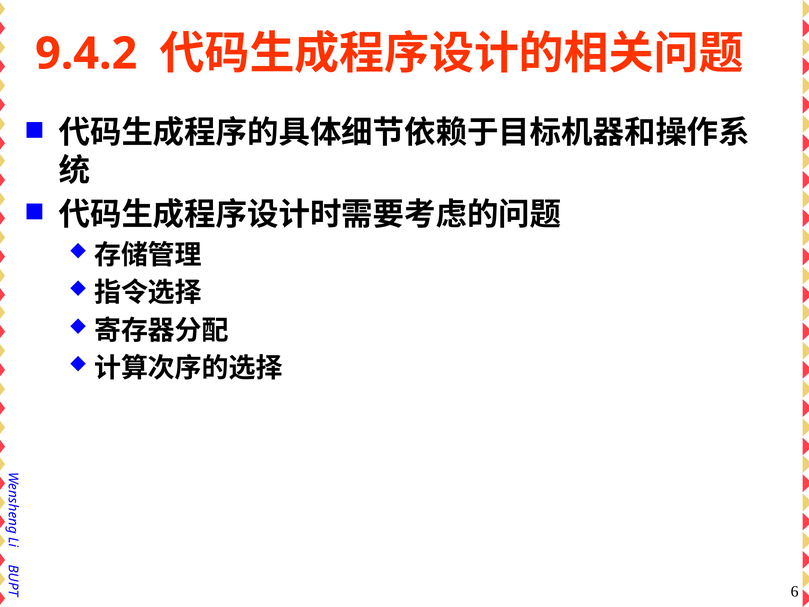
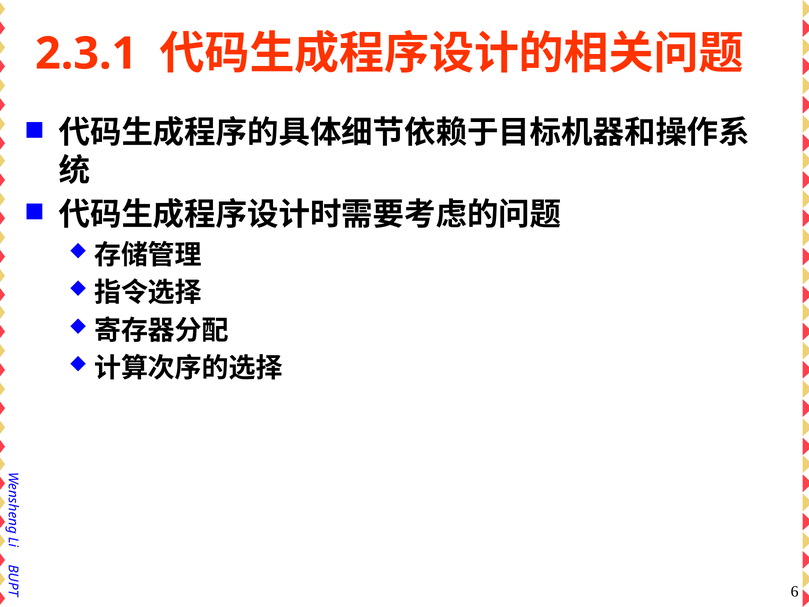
9.4.2: 9.4.2 -> 2.3.1
